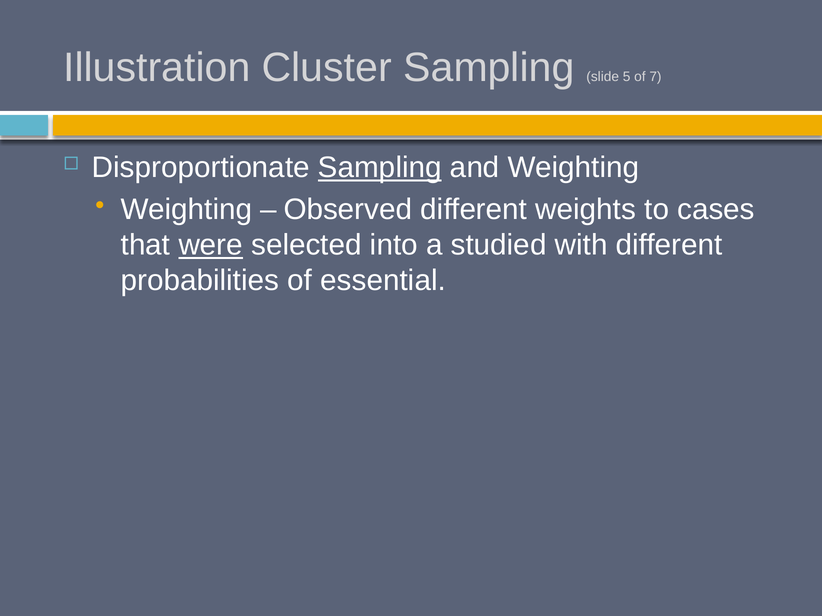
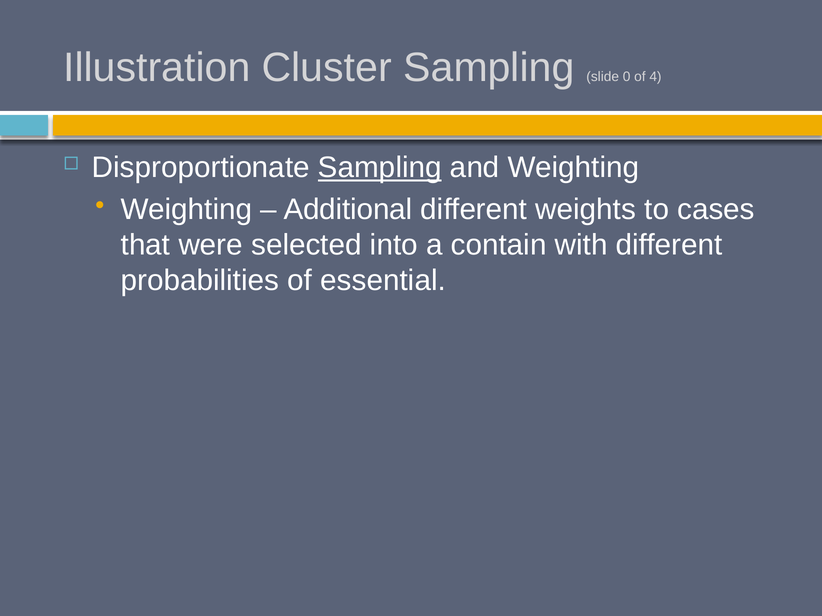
5: 5 -> 0
7: 7 -> 4
Observed: Observed -> Additional
were underline: present -> none
studied: studied -> contain
